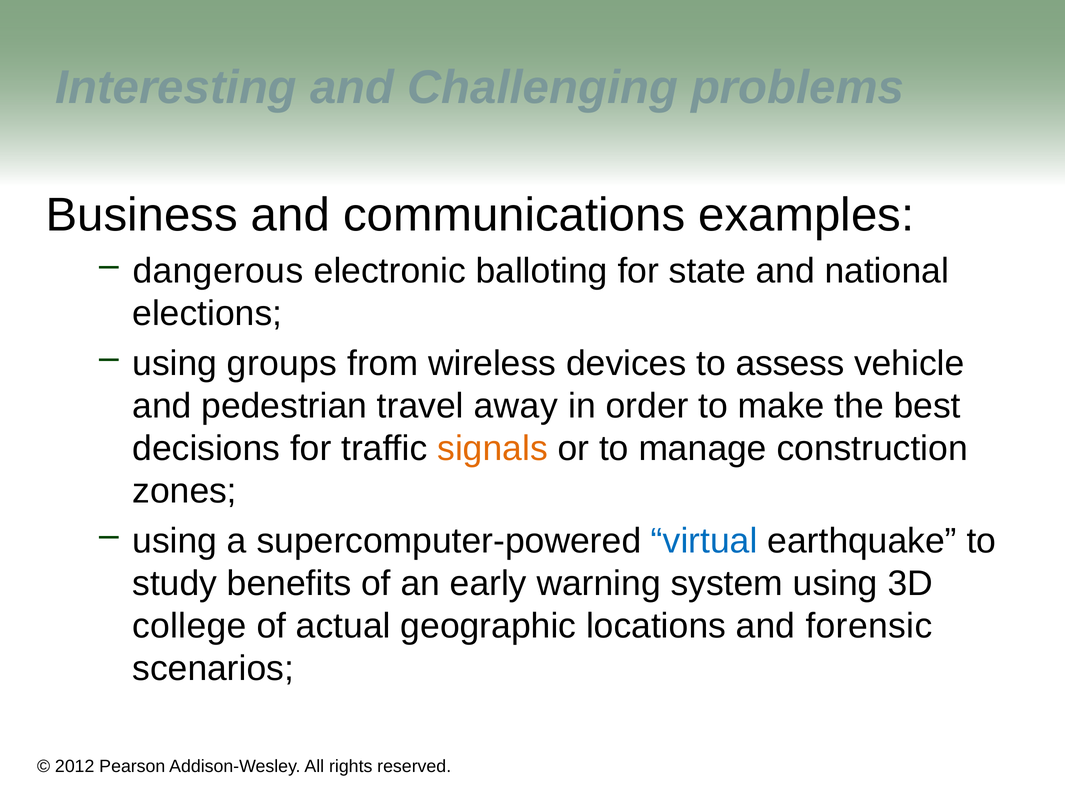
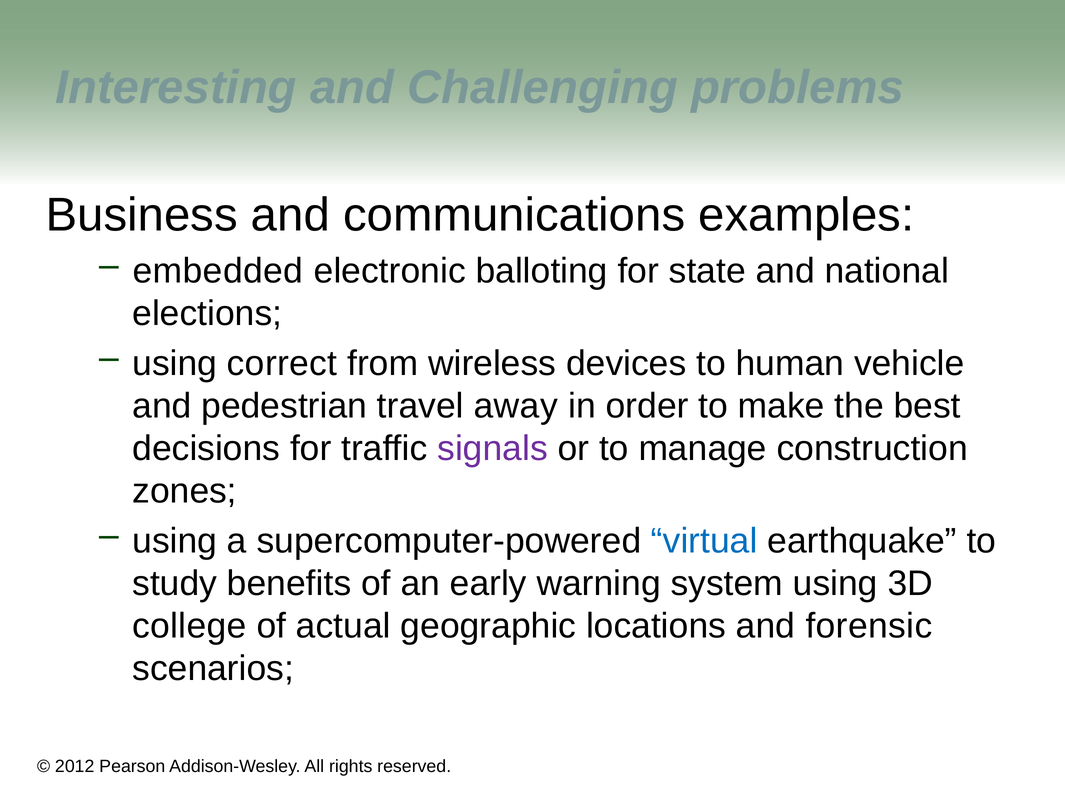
dangerous: dangerous -> embedded
groups: groups -> correct
assess: assess -> human
signals colour: orange -> purple
